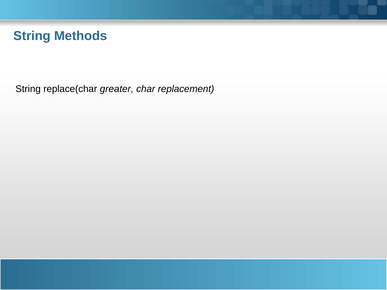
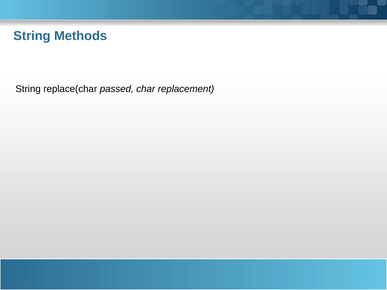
greater: greater -> passed
